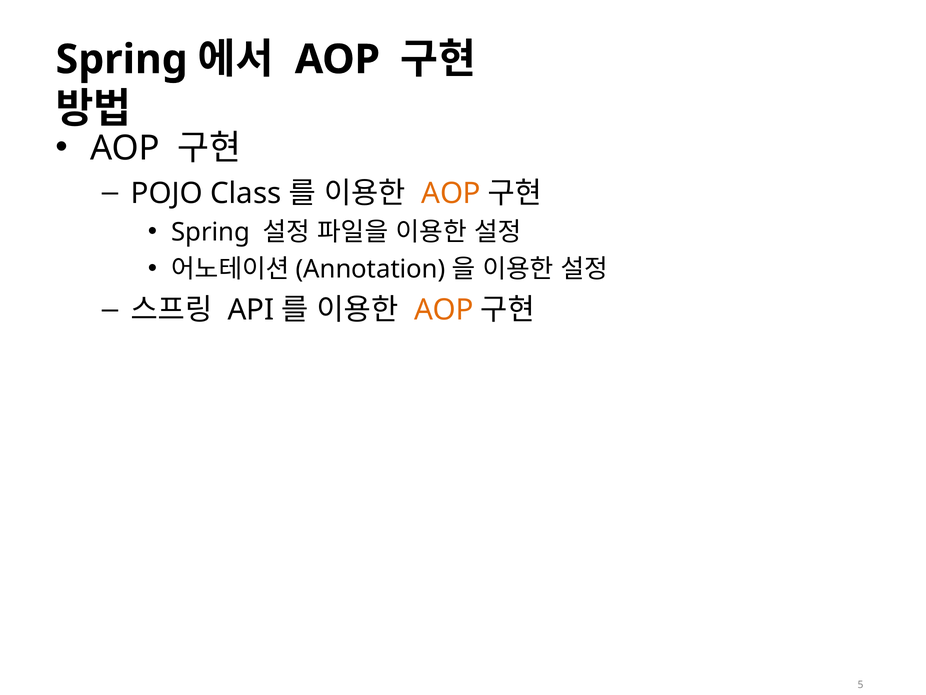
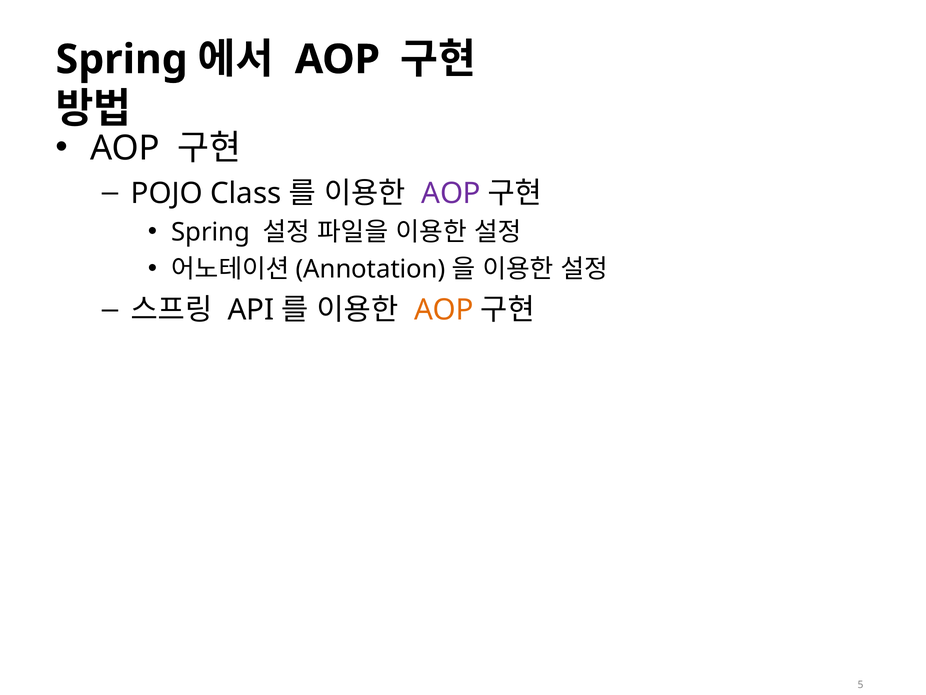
AOP at (451, 193) colour: orange -> purple
